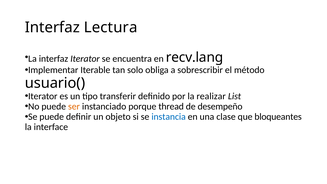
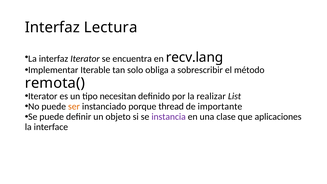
usuario(: usuario( -> remota(
transferir: transferir -> necesitan
desempeño: desempeño -> importante
instancia colour: blue -> purple
bloqueantes: bloqueantes -> aplicaciones
